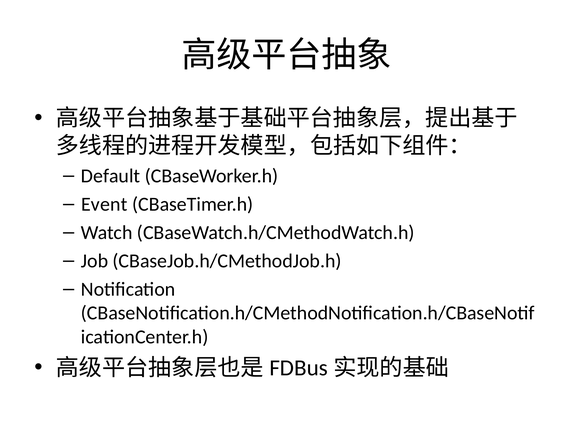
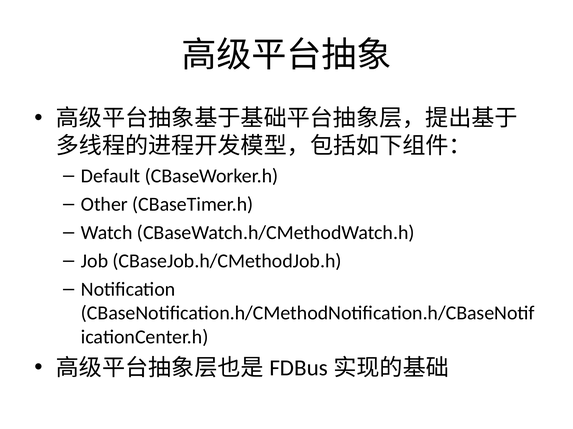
Event: Event -> Other
